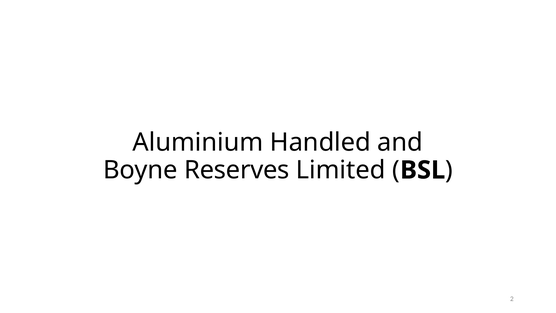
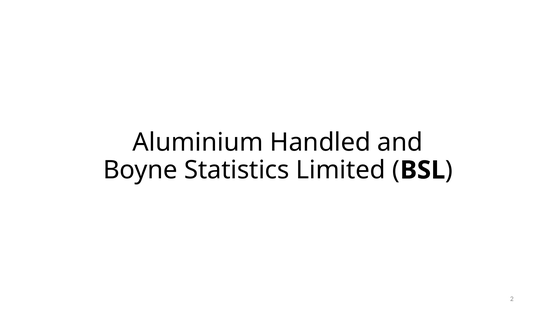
Reserves: Reserves -> Statistics
